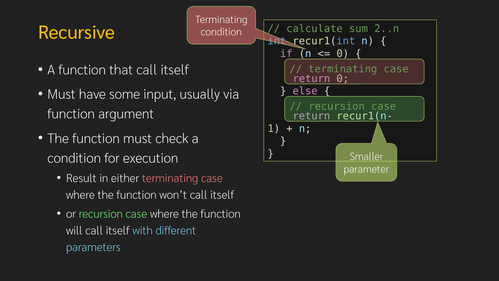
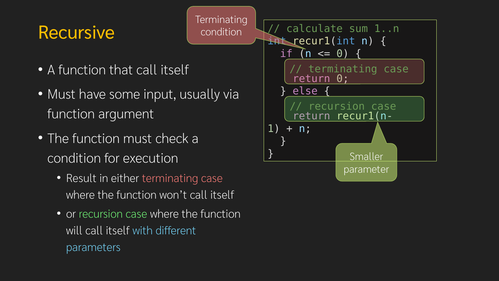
2..n: 2..n -> 1..n
